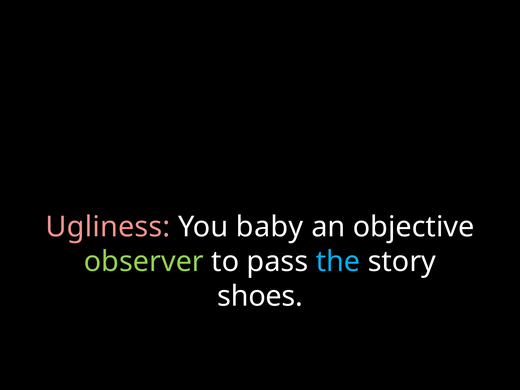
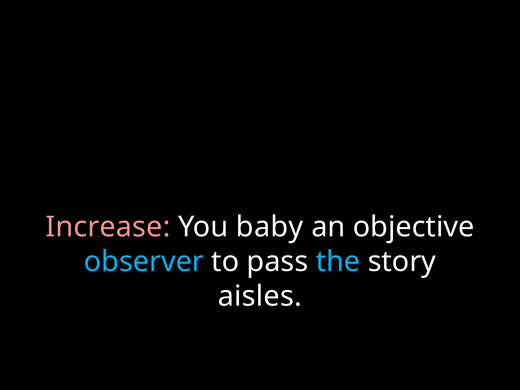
Ugliness: Ugliness -> Increase
observer colour: light green -> light blue
shoes: shoes -> aisles
